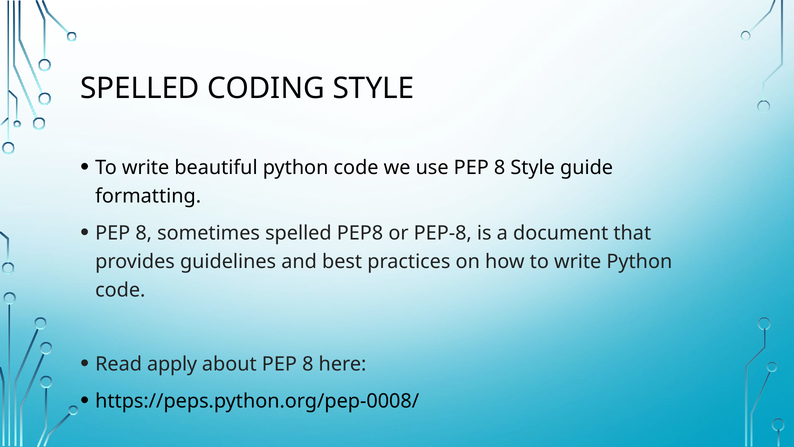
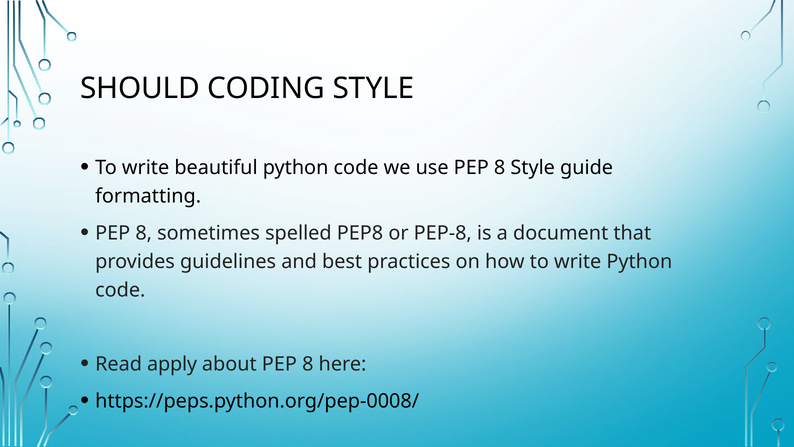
SPELLED at (140, 88): SPELLED -> SHOULD
